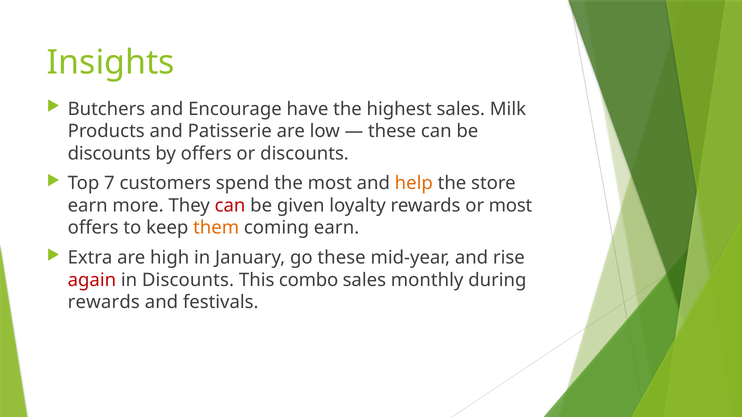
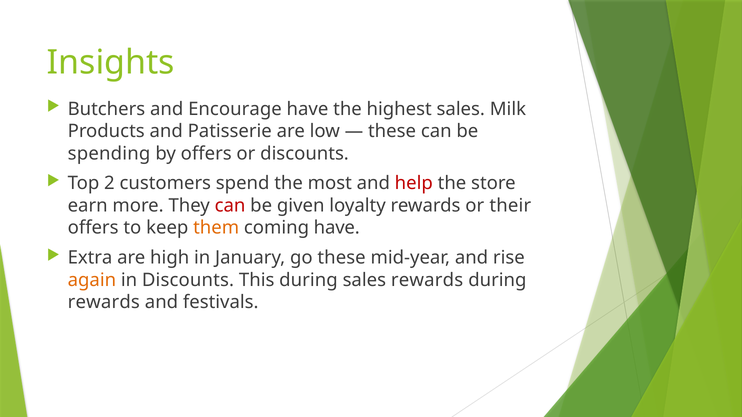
discounts at (109, 154): discounts -> spending
7: 7 -> 2
help colour: orange -> red
or most: most -> their
coming earn: earn -> have
again colour: red -> orange
This combo: combo -> during
sales monthly: monthly -> rewards
